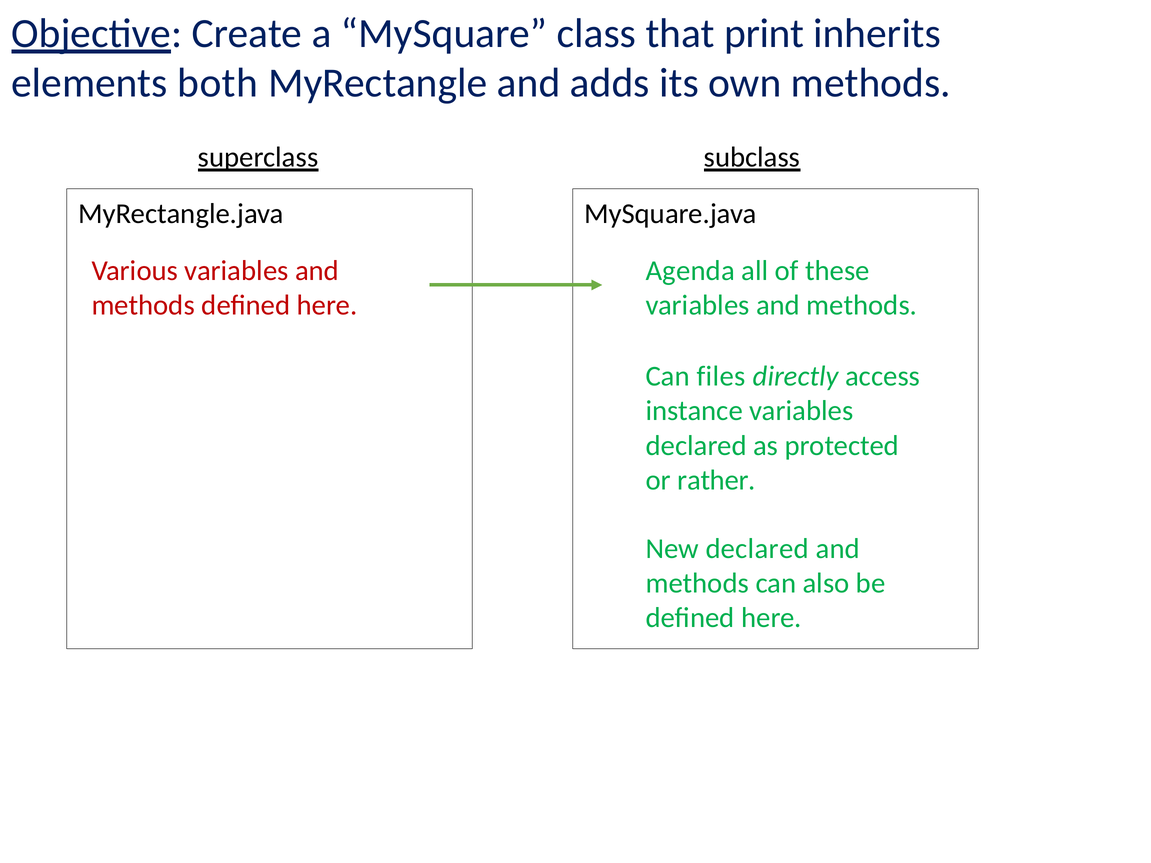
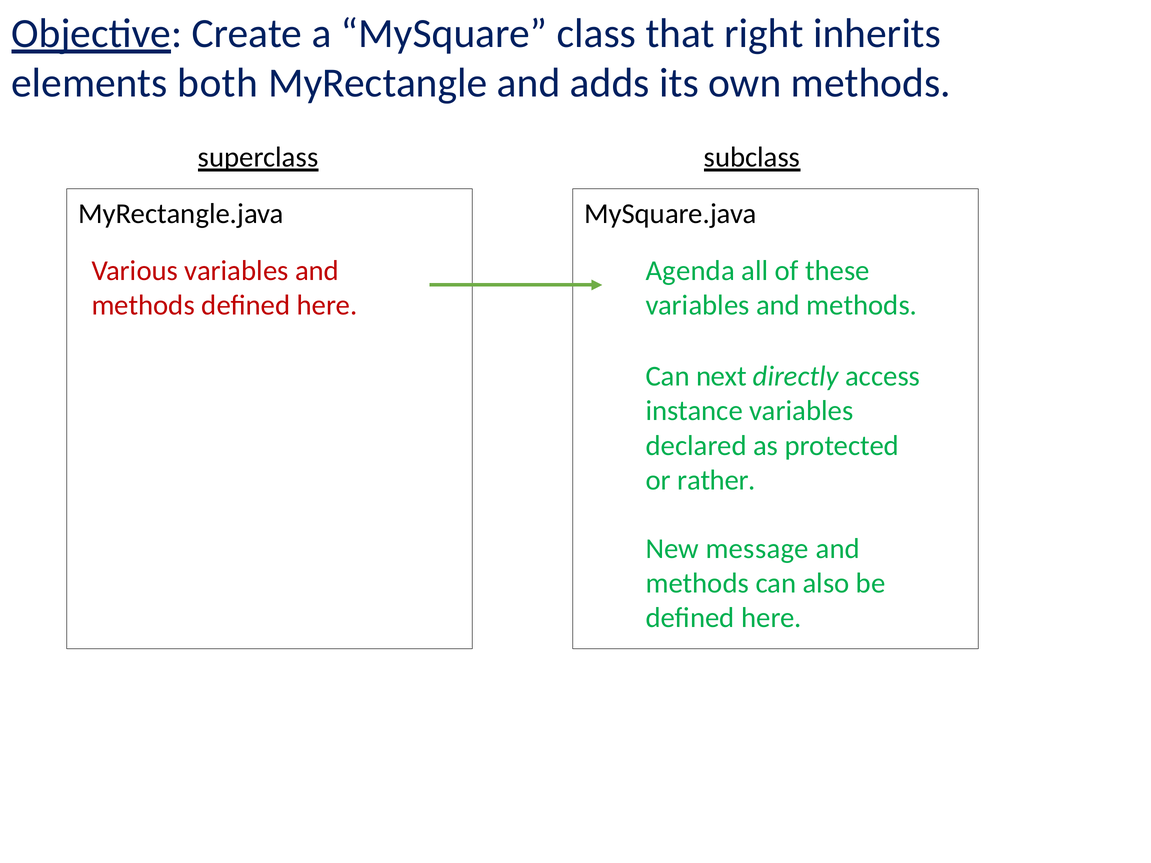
print: print -> right
files: files -> next
New declared: declared -> message
